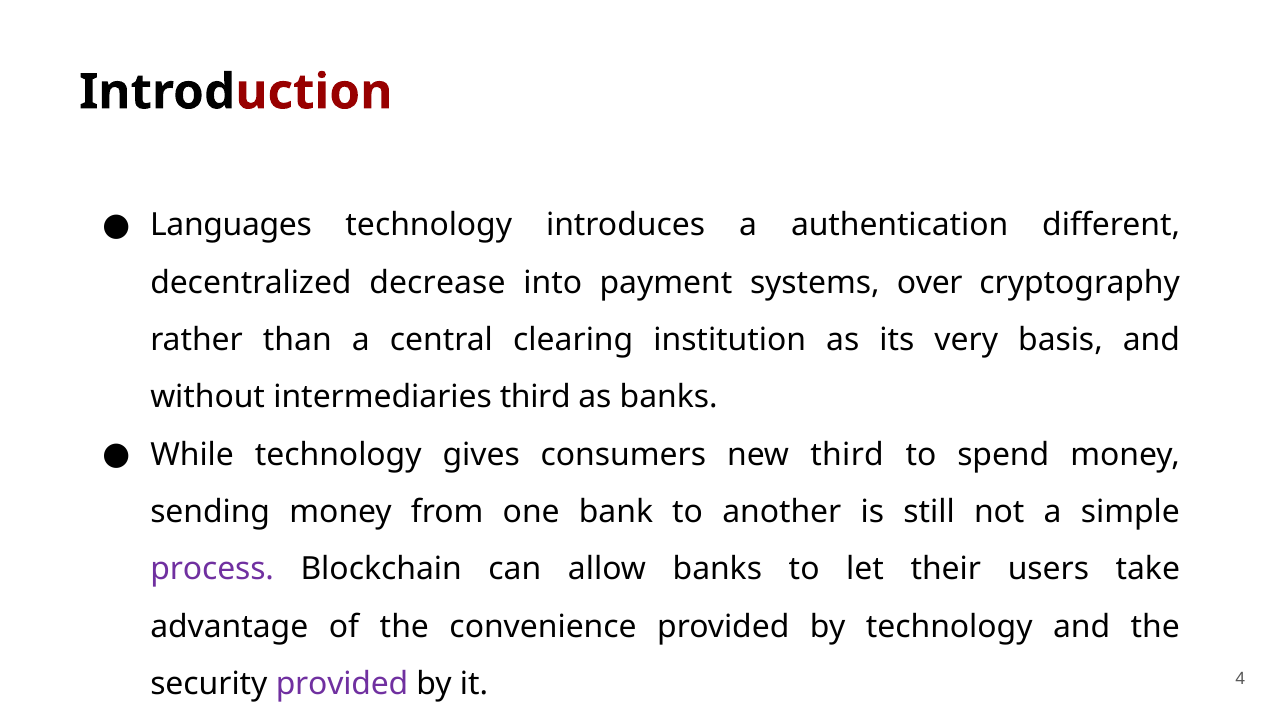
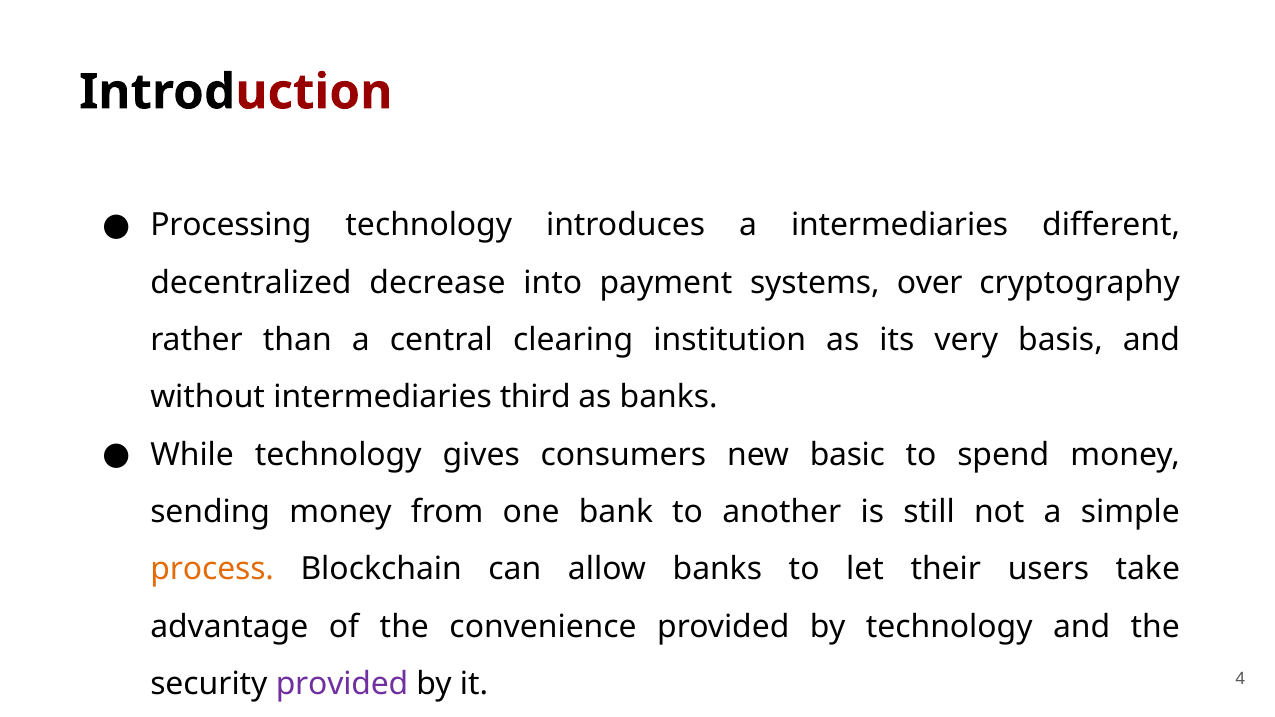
Languages: Languages -> Processing
a authentication: authentication -> intermediaries
new third: third -> basic
process colour: purple -> orange
